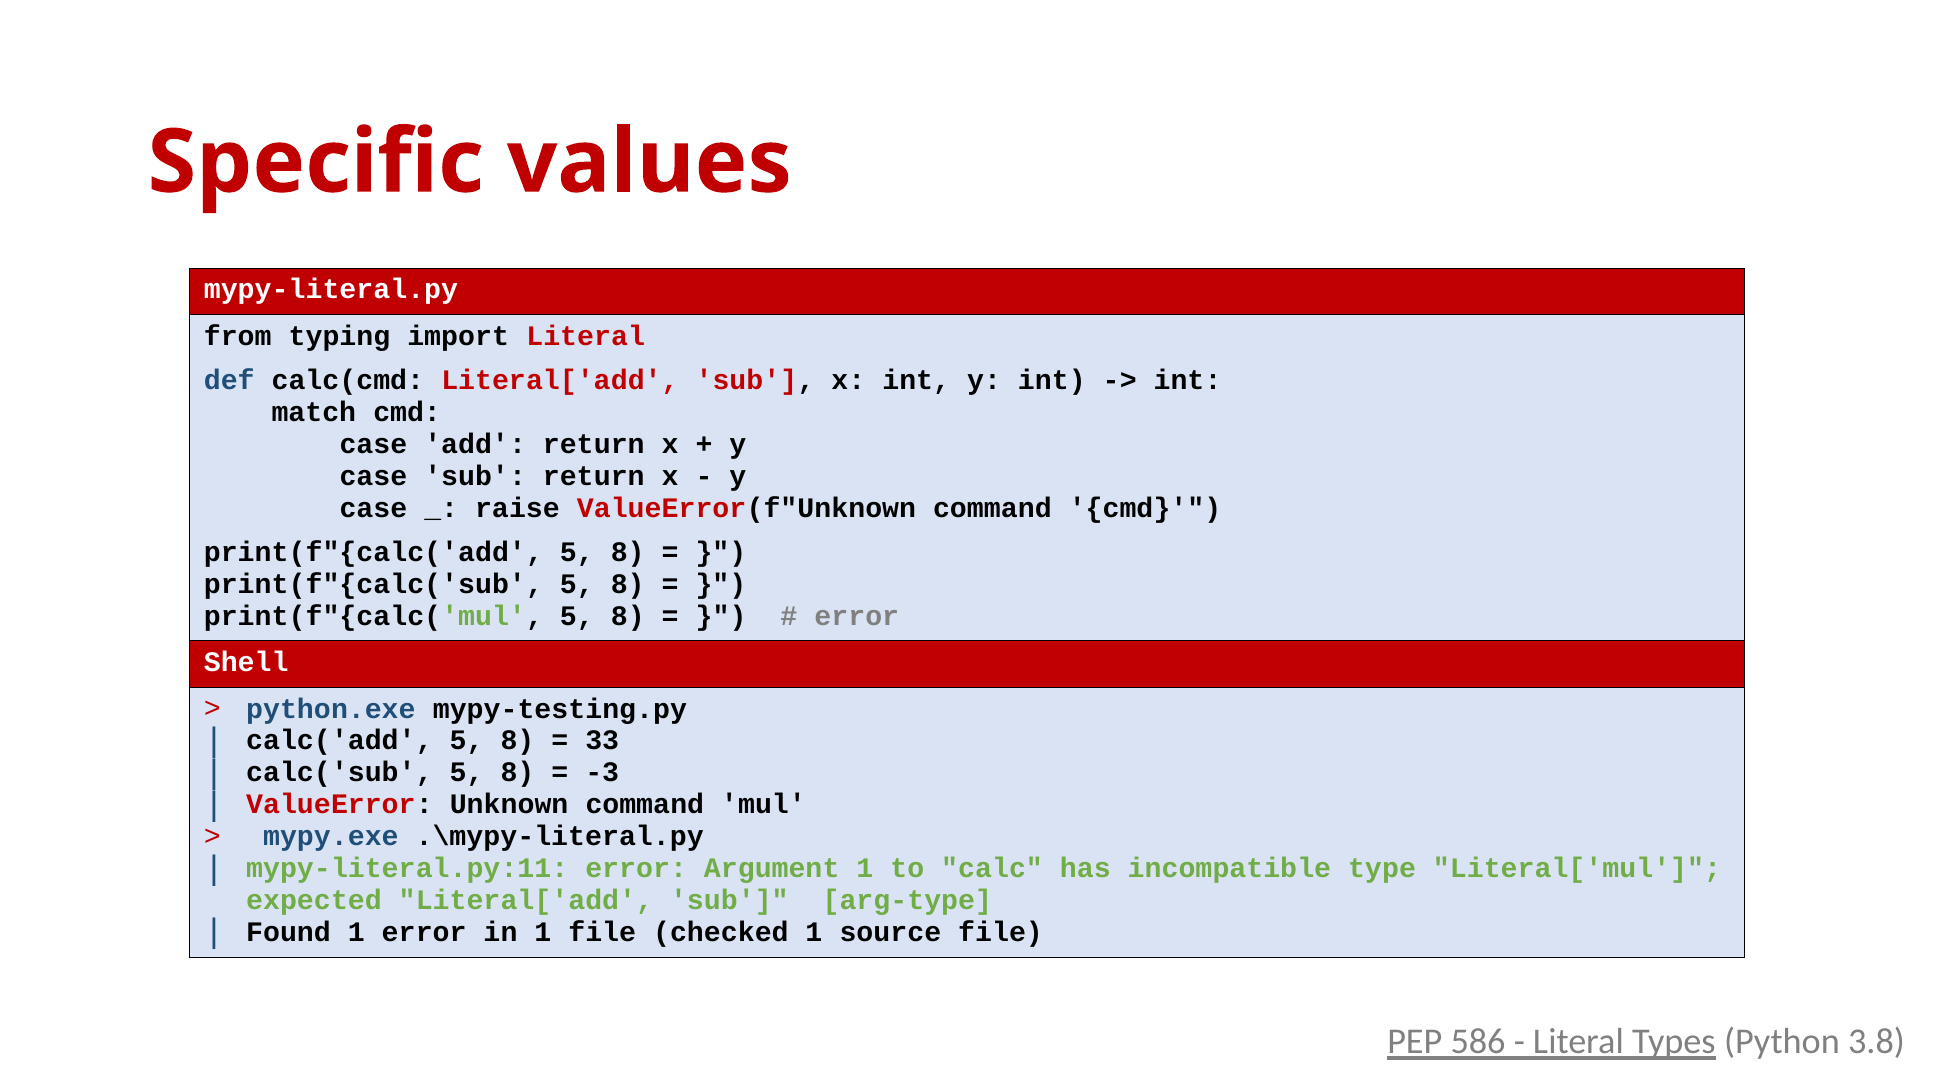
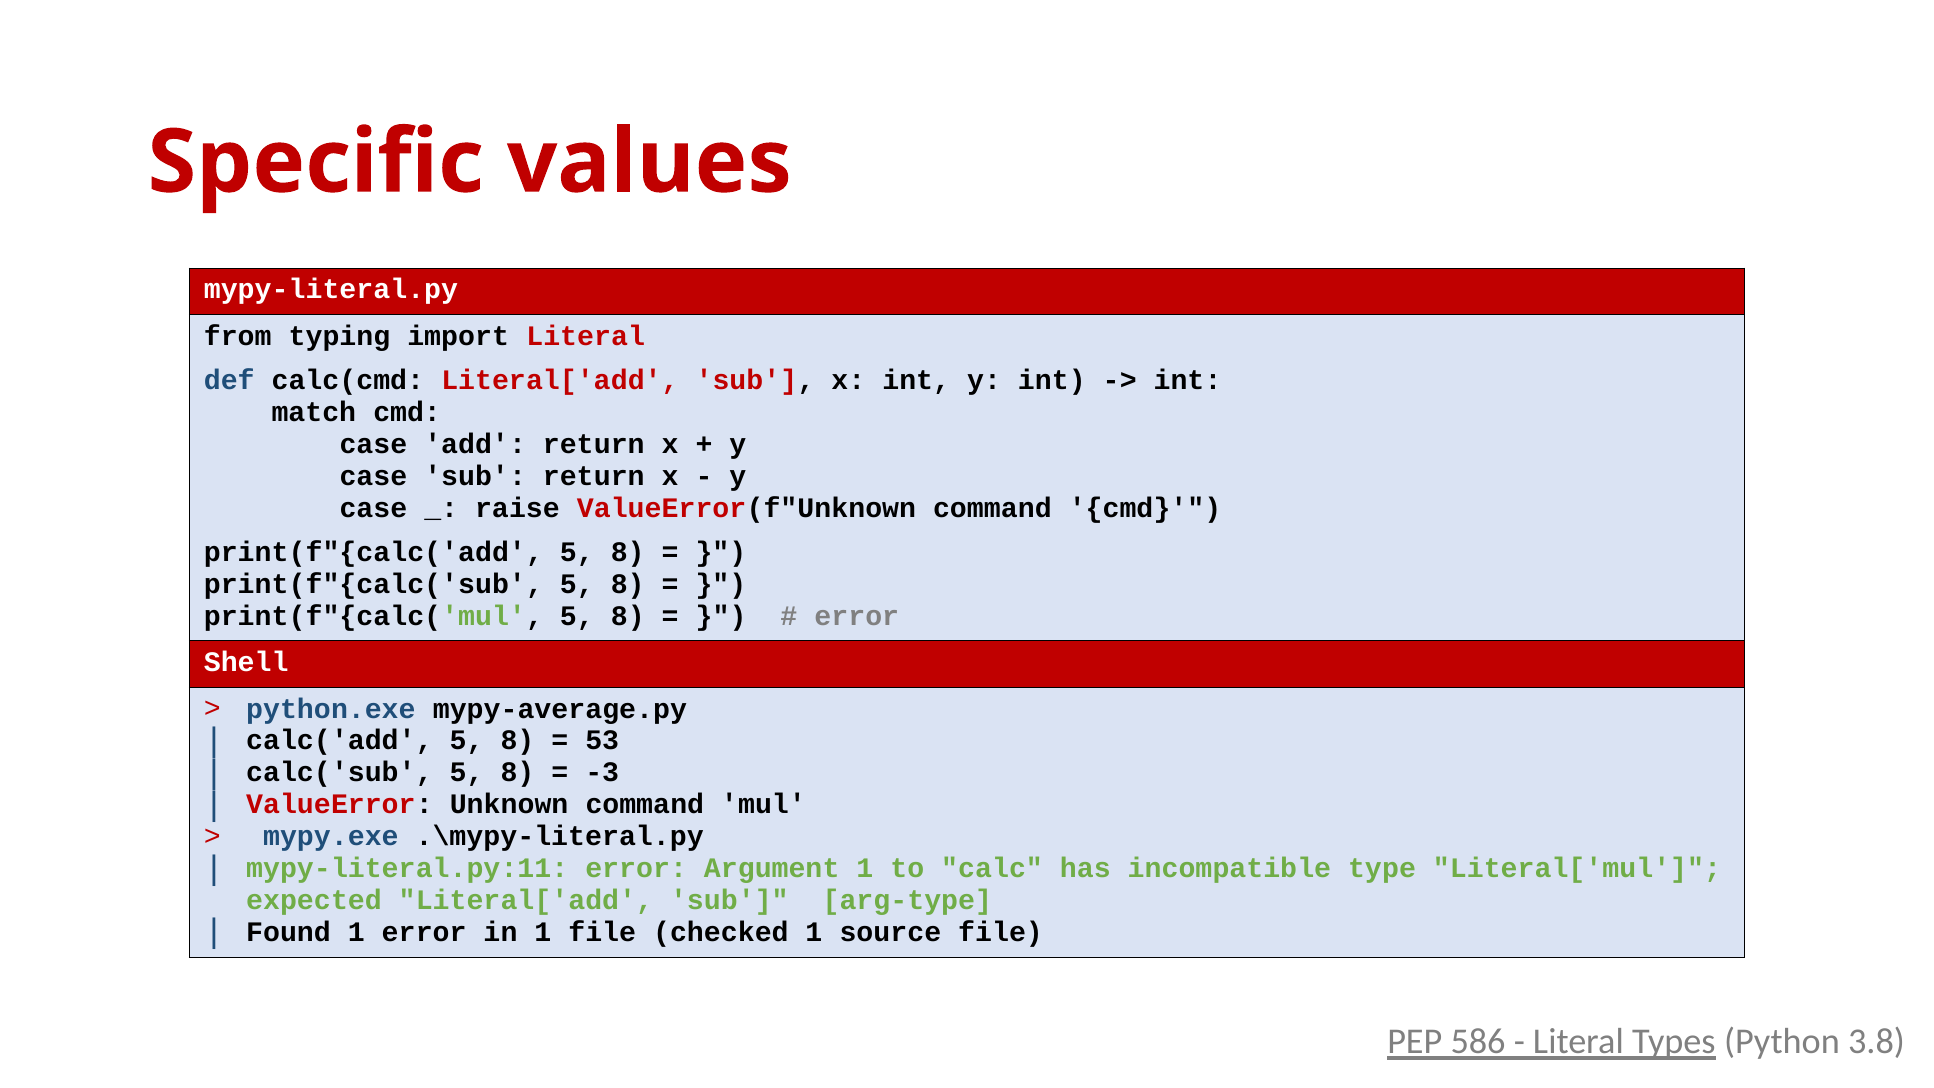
mypy-testing.py: mypy-testing.py -> mypy-average.py
33: 33 -> 53
